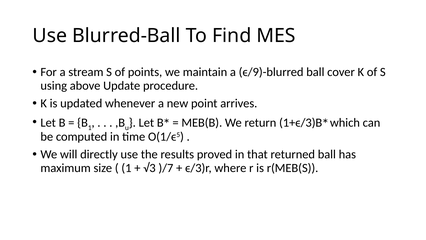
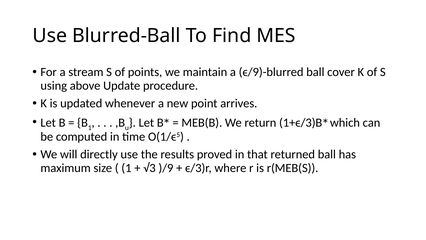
)/7: )/7 -> )/9
